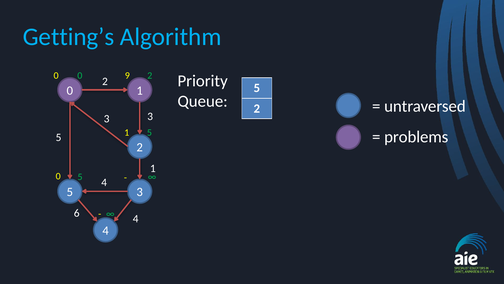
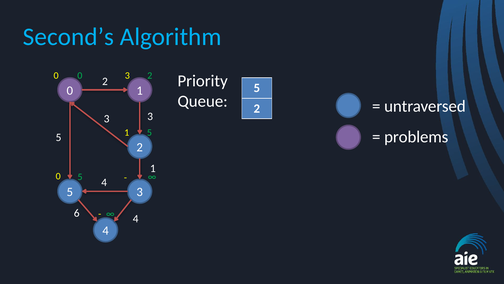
Getting’s: Getting’s -> Second’s
9 at (127, 76): 9 -> 3
